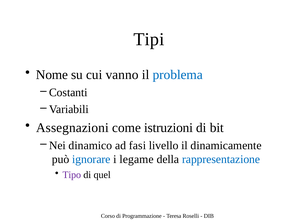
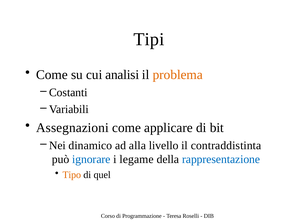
Nome at (52, 75): Nome -> Come
vanno: vanno -> analisi
problema colour: blue -> orange
istruzioni: istruzioni -> applicare
fasi: fasi -> alla
dinamicamente: dinamicamente -> contraddistinta
Tipo colour: purple -> orange
